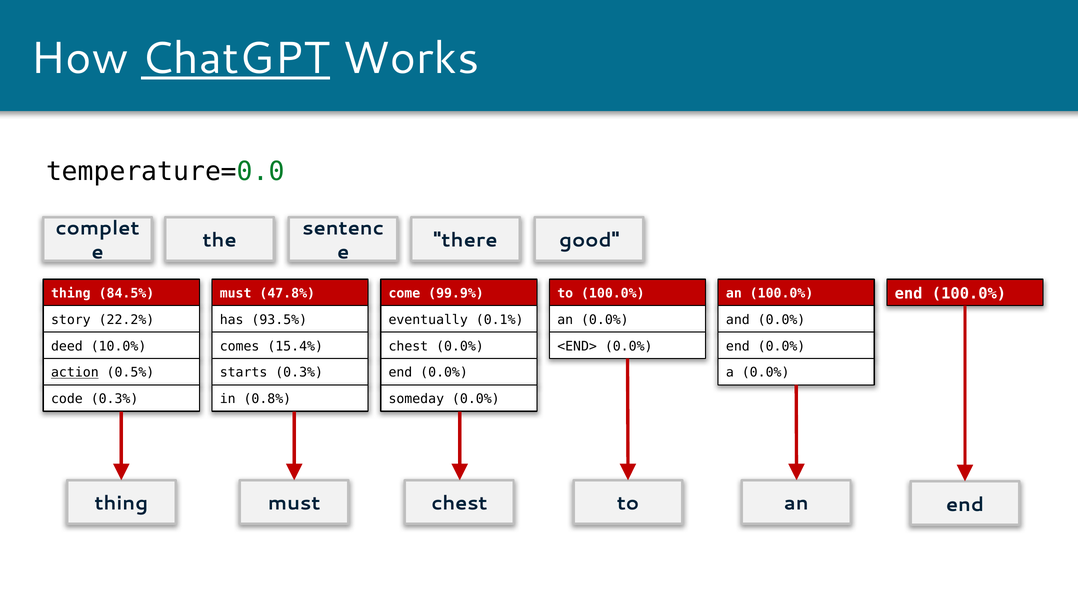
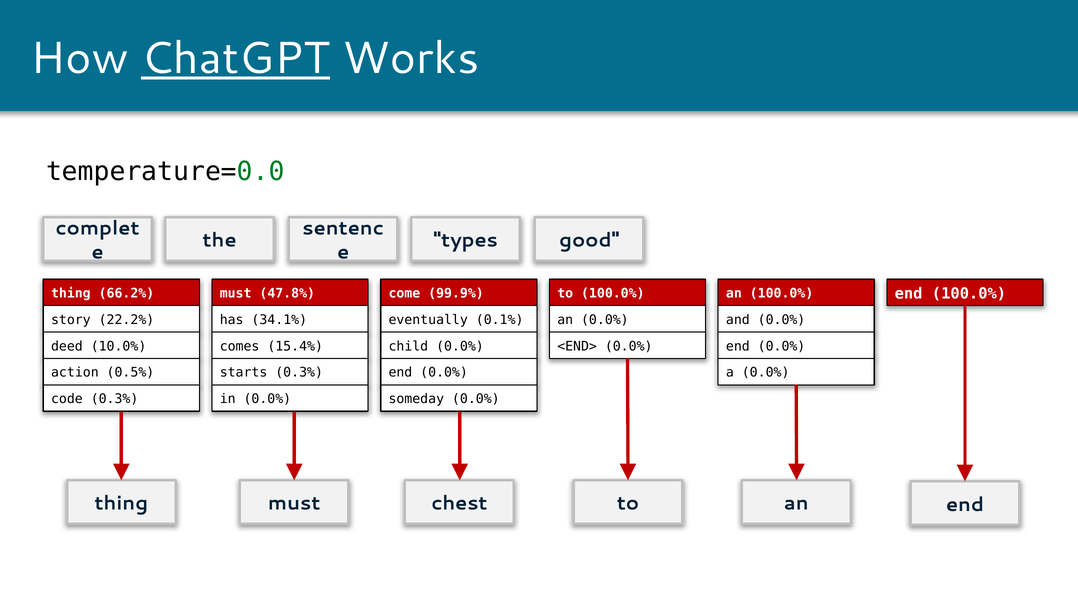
there: there -> types
84.5%: 84.5% -> 66.2%
93.5%: 93.5% -> 34.1%
chest at (408, 346): chest -> child
action underline: present -> none
in 0.8%: 0.8% -> 0.0%
